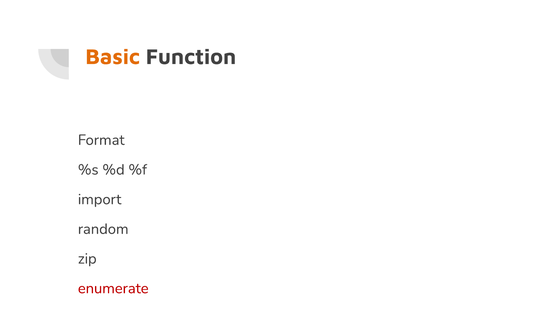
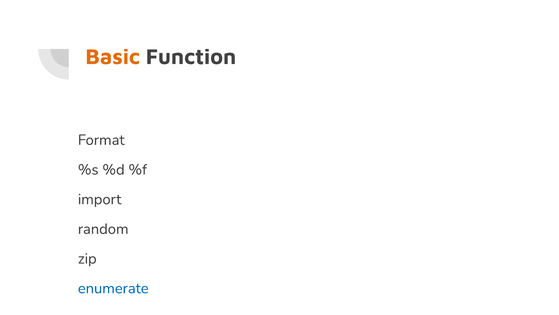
enumerate colour: red -> blue
